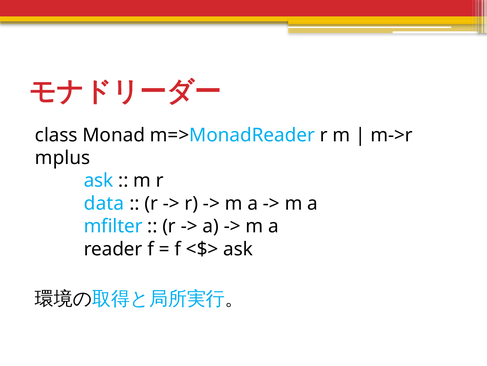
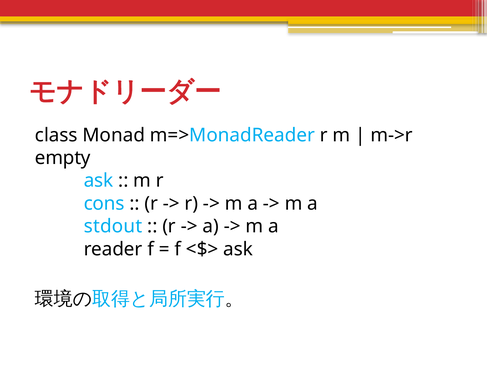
mplus: mplus -> empty
data: data -> cons
mfilter: mfilter -> stdout
